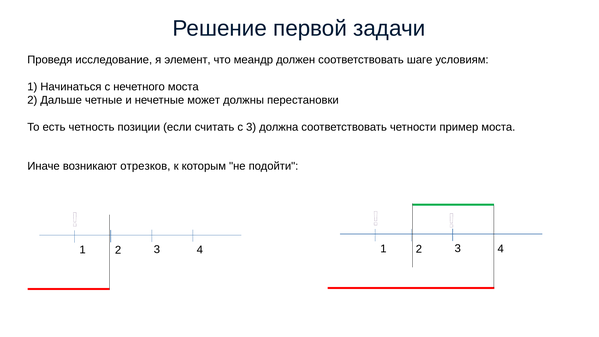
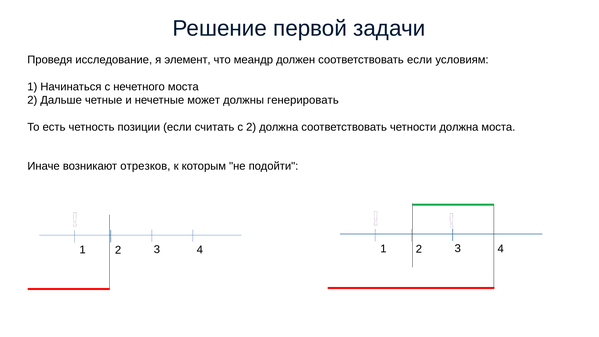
соответствовать шаге: шаге -> если
перестановки: перестановки -> генерировать
с 3: 3 -> 2
четности пример: пример -> должна
